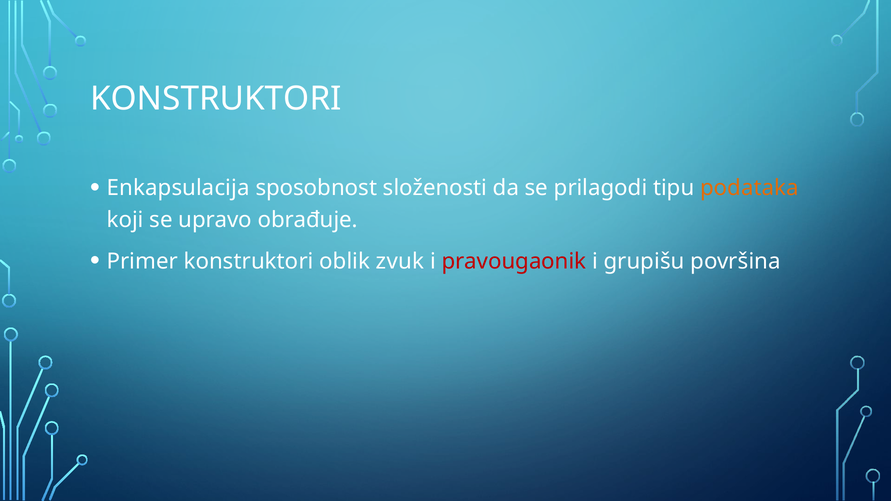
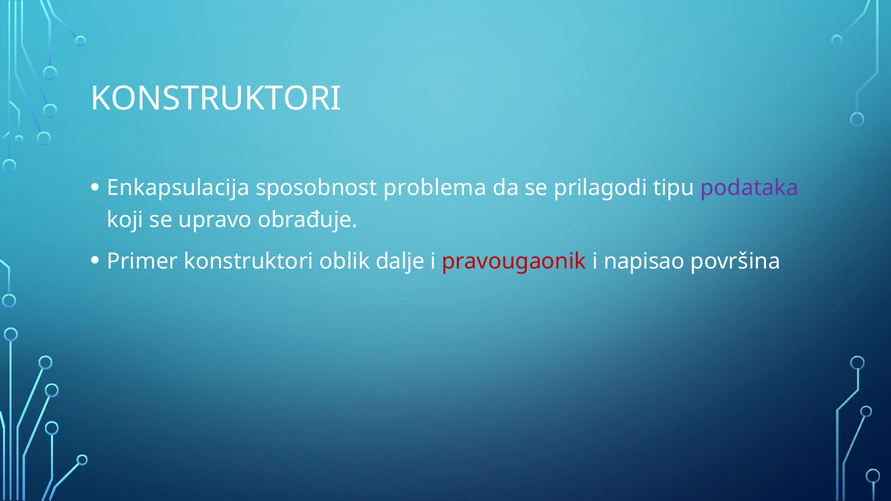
složenosti: složenosti -> problema
podataka colour: orange -> purple
zvuk: zvuk -> dalje
grupišu: grupišu -> napisao
